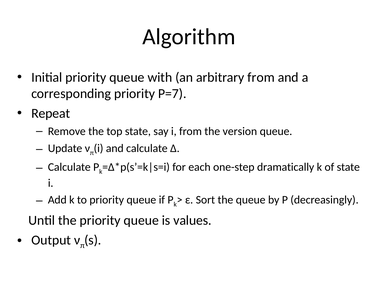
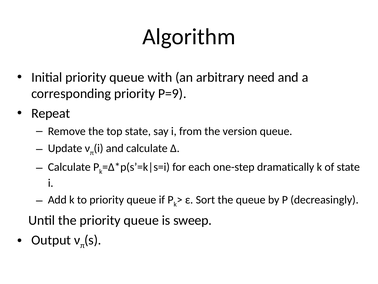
arbitrary from: from -> need
P=7: P=7 -> P=9
values: values -> sweep
